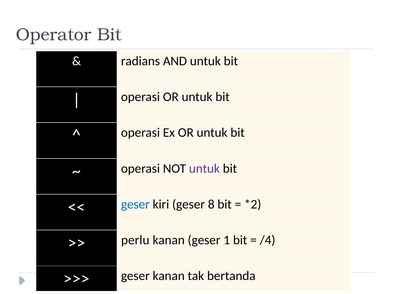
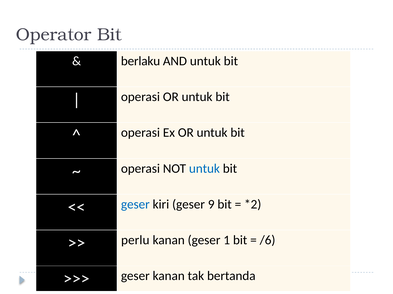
radians: radians -> berlaku
untuk at (204, 169) colour: purple -> blue
8: 8 -> 9
/4: /4 -> /6
